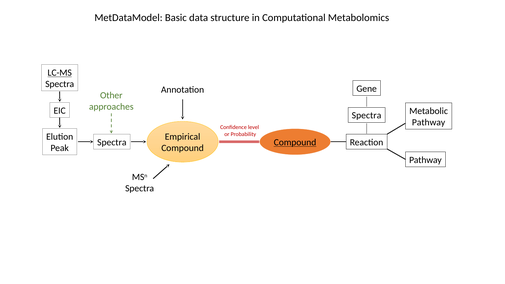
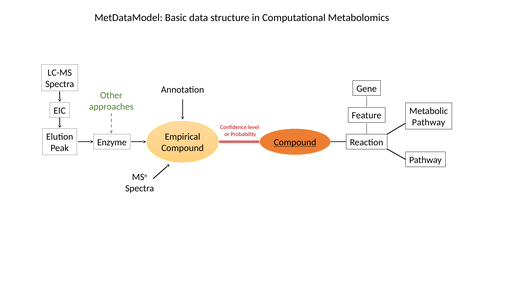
LC-MS underline: present -> none
Spectra at (367, 116): Spectra -> Feature
Spectra at (112, 142): Spectra -> Enzyme
